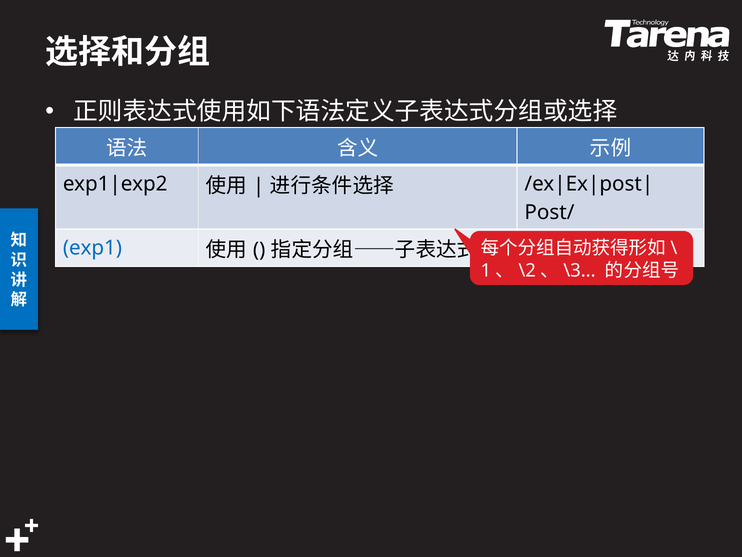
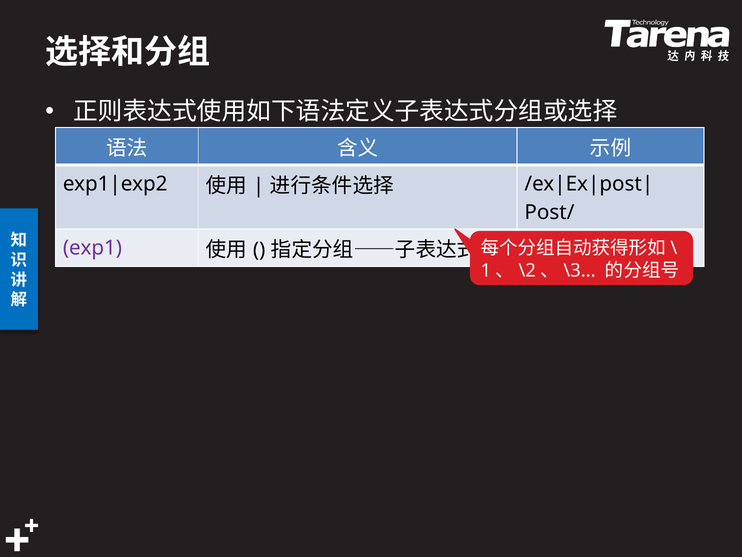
exp1 colour: blue -> purple
